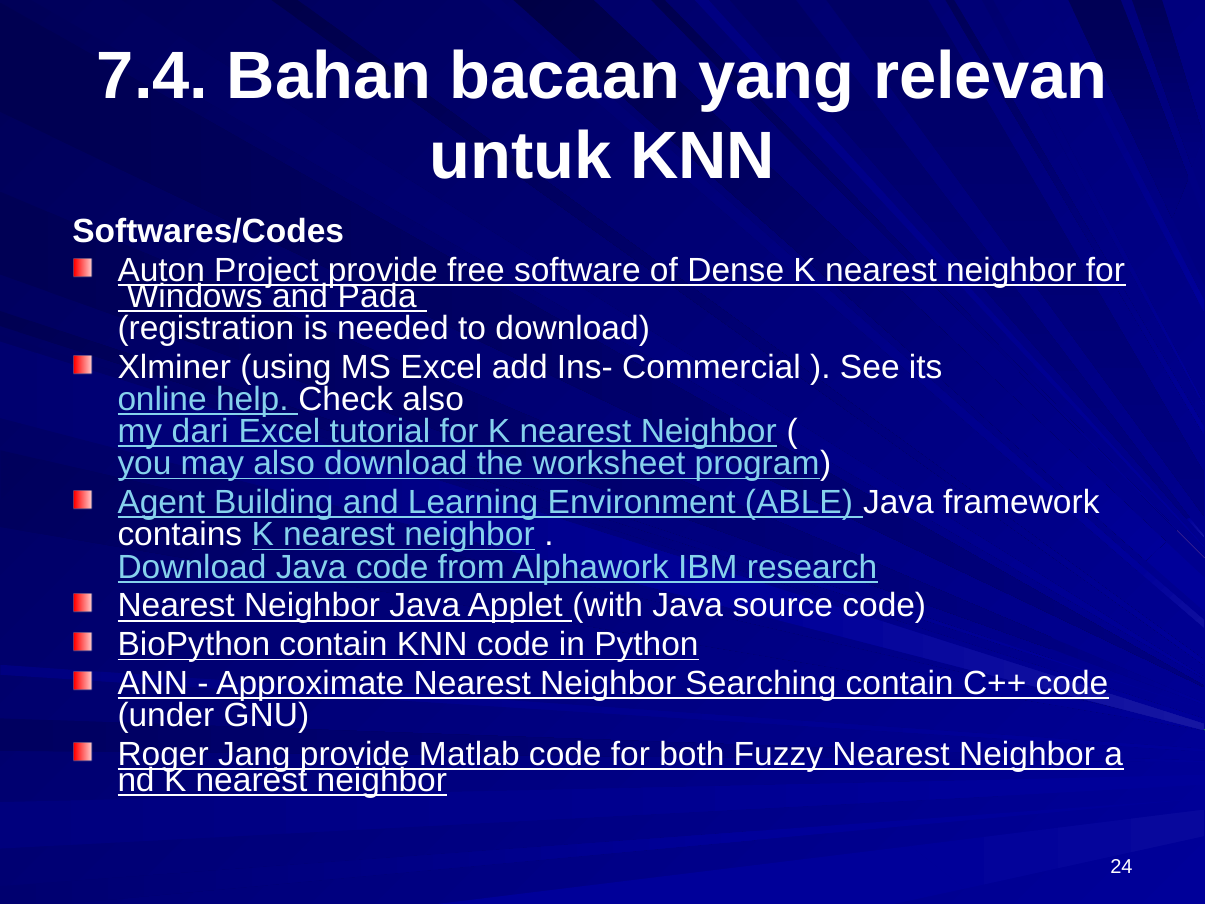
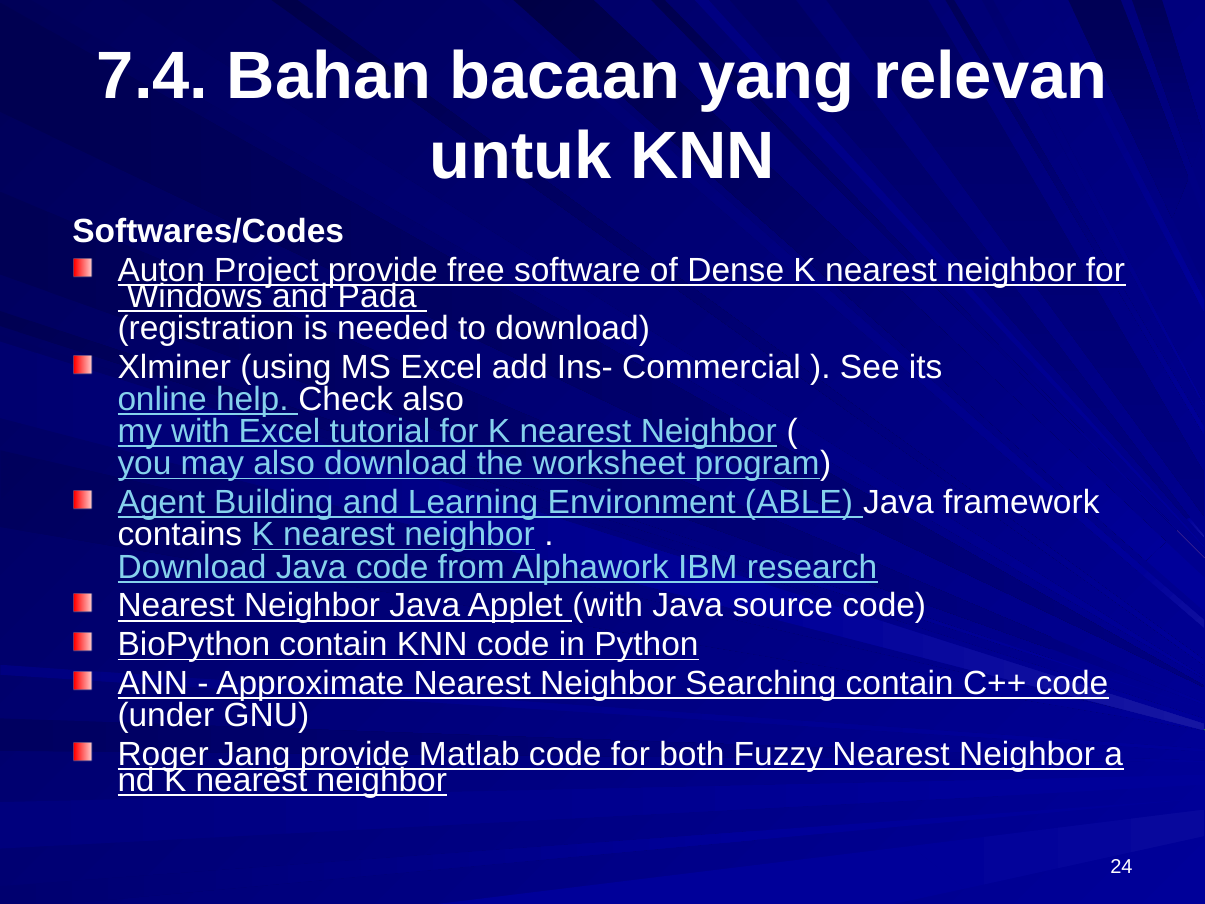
my dari: dari -> with
